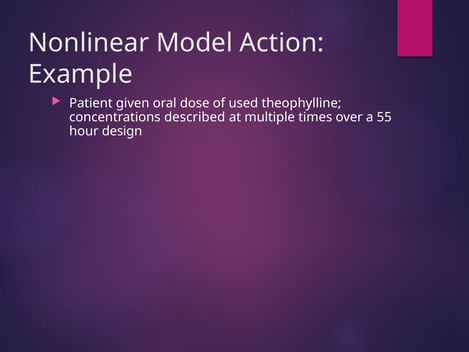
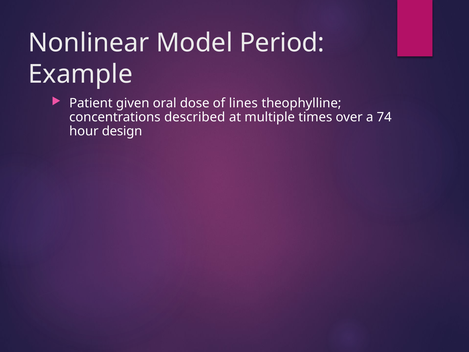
Action: Action -> Period
used: used -> lines
55: 55 -> 74
